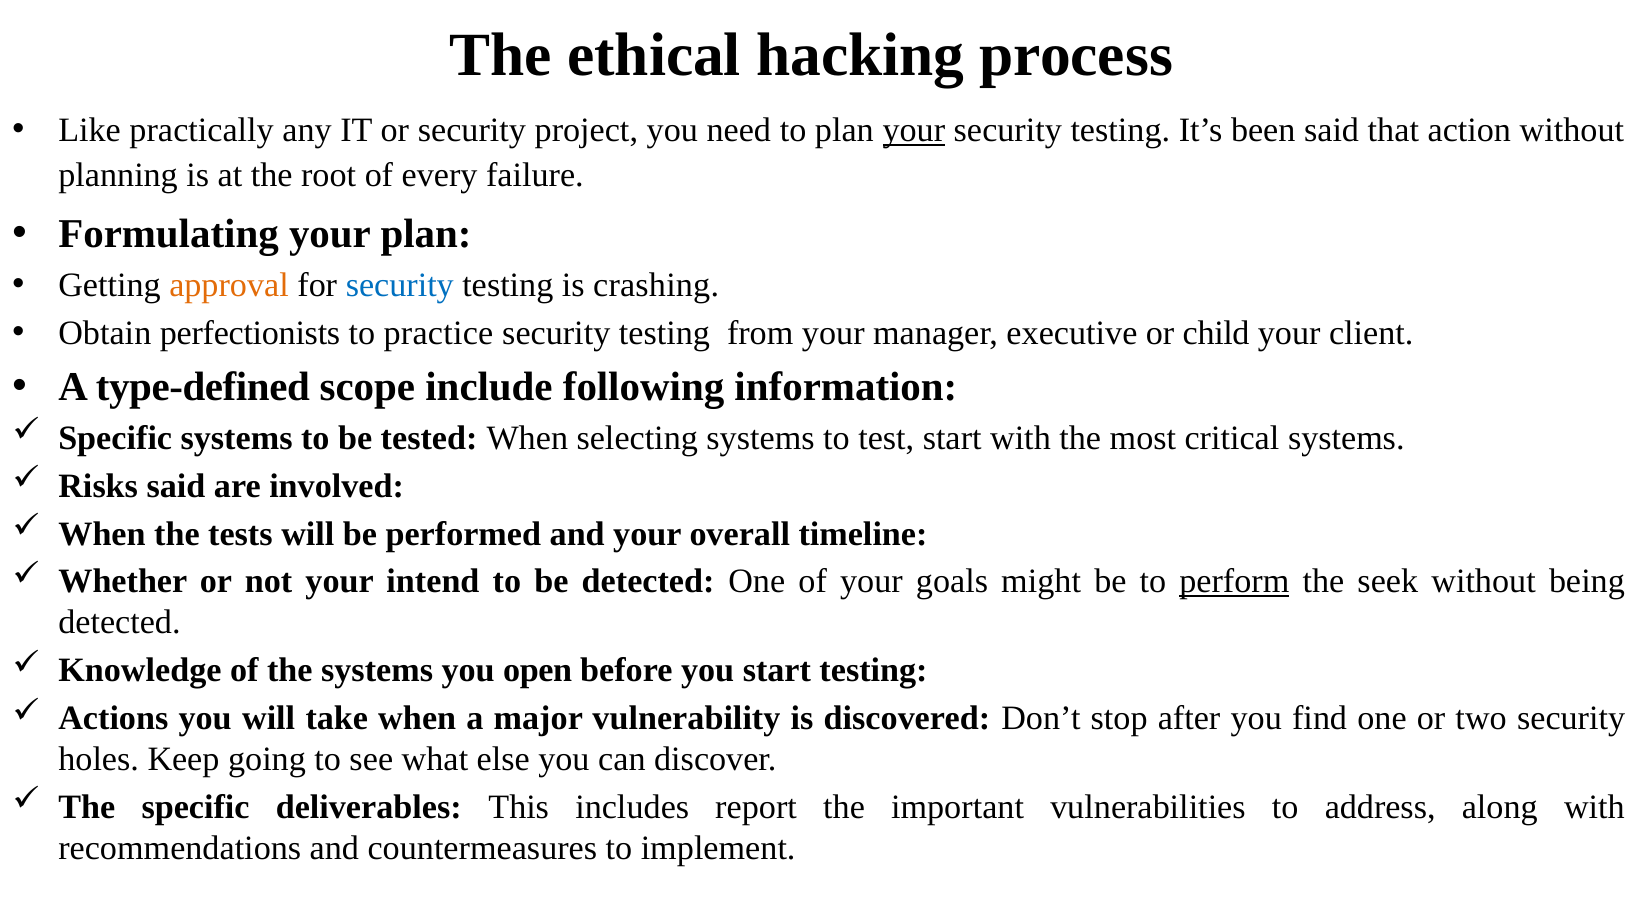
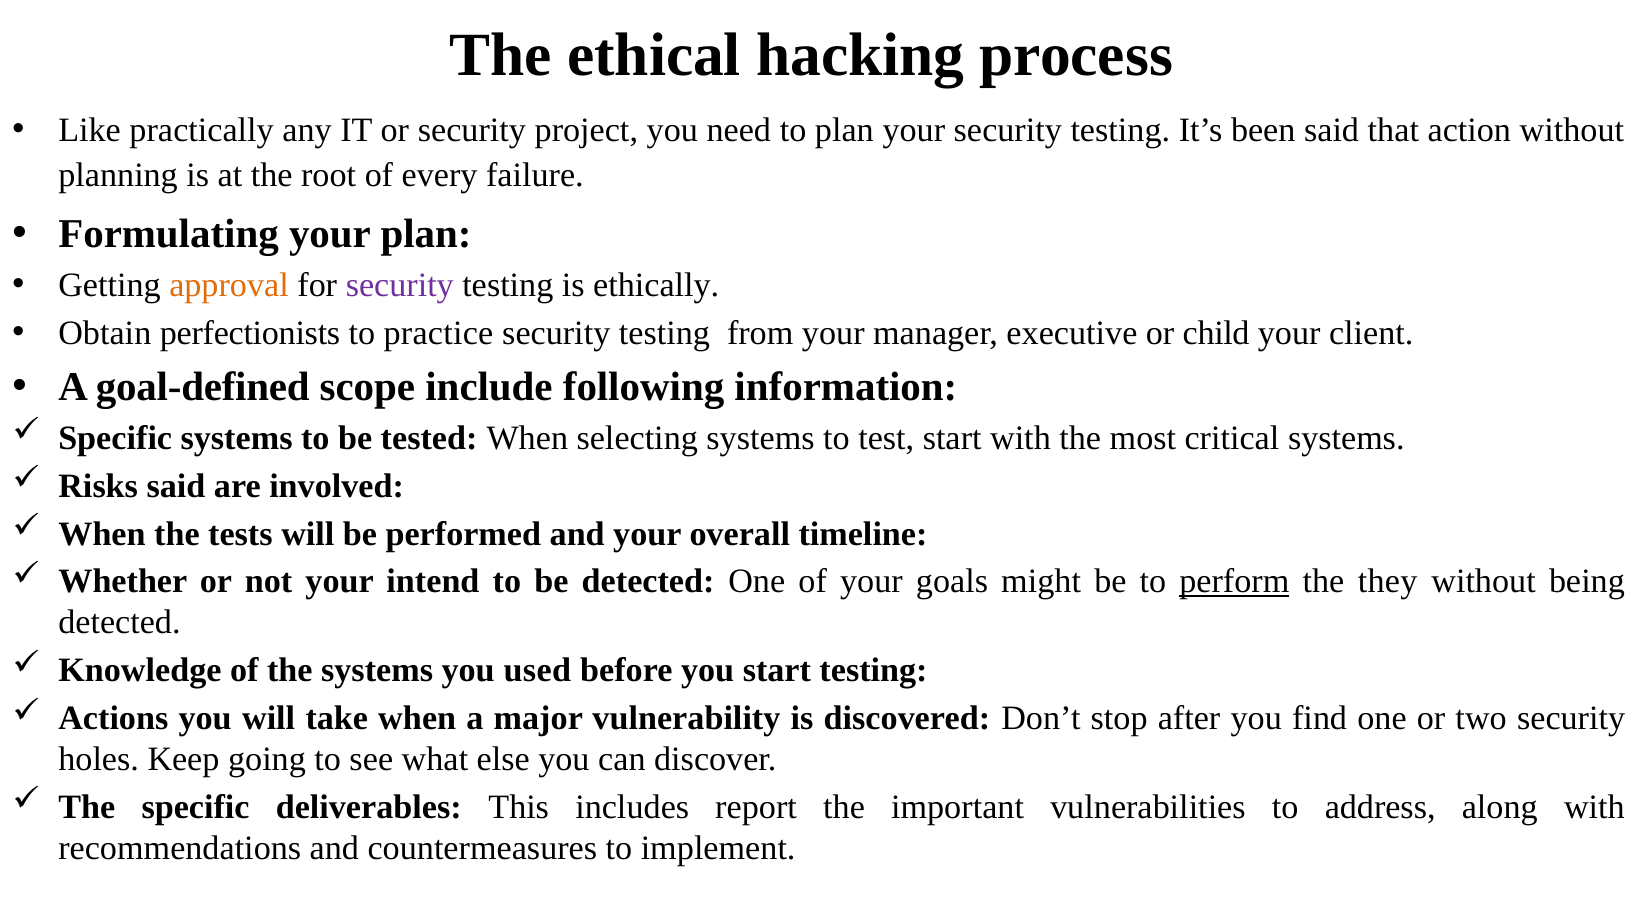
your at (914, 130) underline: present -> none
security at (400, 285) colour: blue -> purple
crashing: crashing -> ethically
type-defined: type-defined -> goal-defined
seek: seek -> they
open: open -> used
